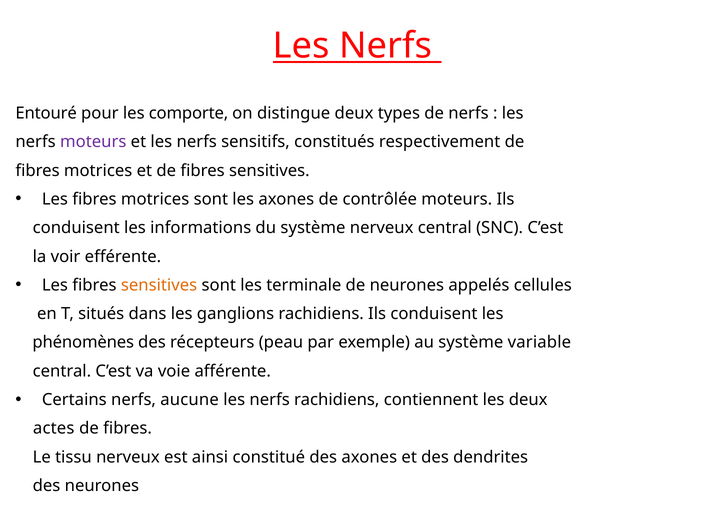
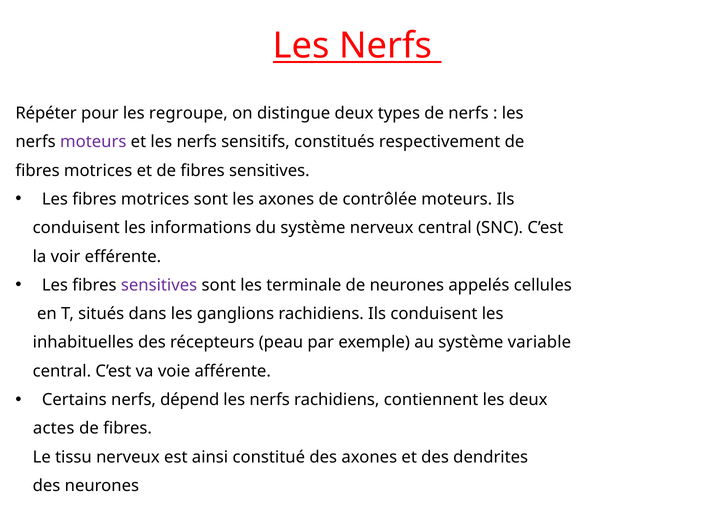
Entouré: Entouré -> Répéter
comporte: comporte -> regroupe
sensitives at (159, 285) colour: orange -> purple
phénomènes: phénomènes -> inhabituelles
aucune: aucune -> dépend
